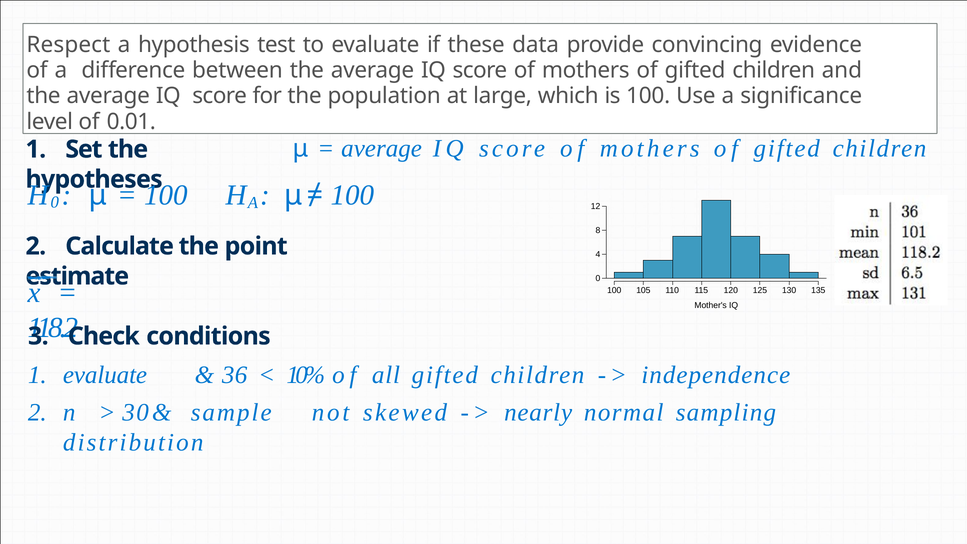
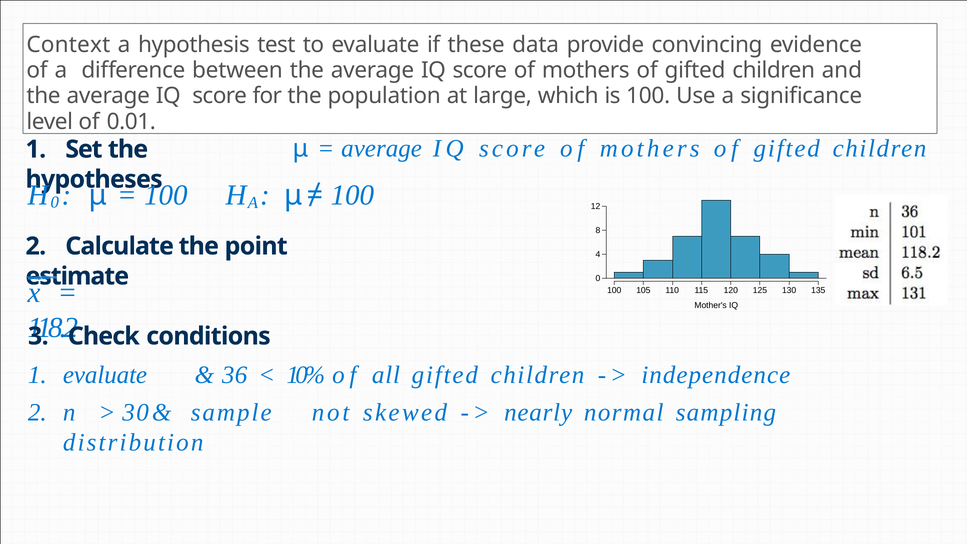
Respect: Respect -> Context
